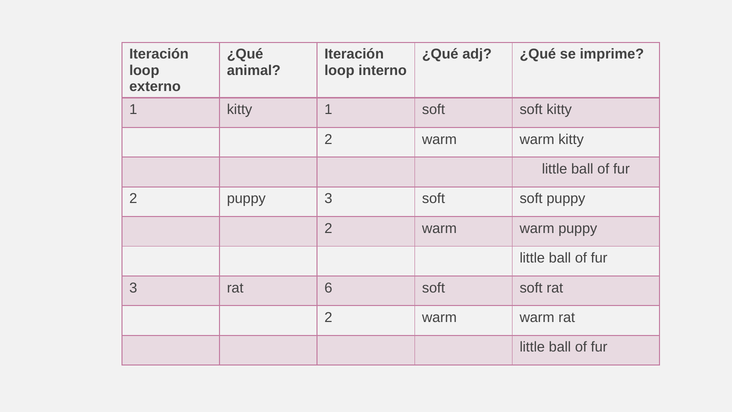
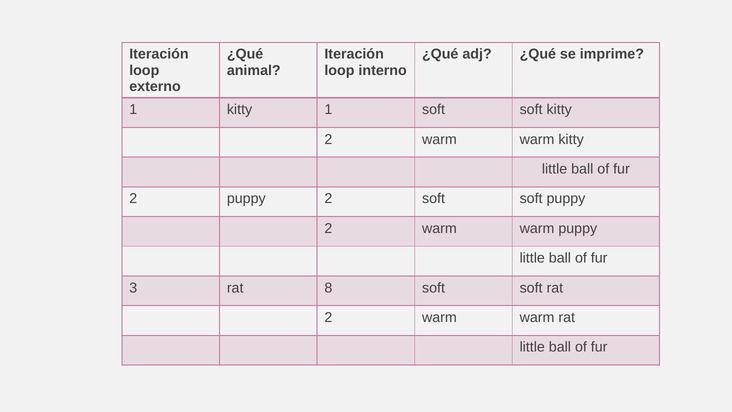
2 puppy 3: 3 -> 2
6: 6 -> 8
